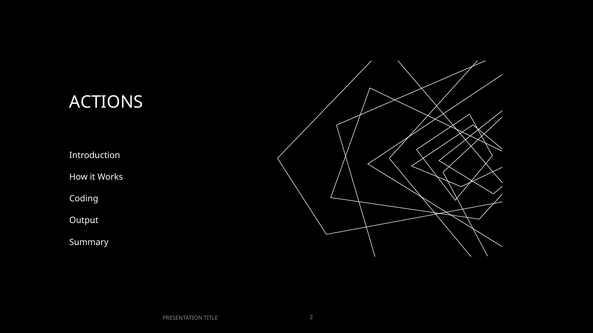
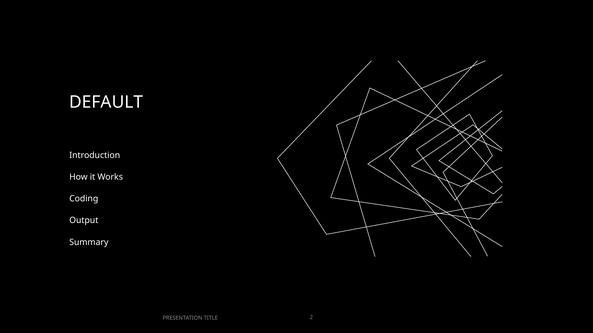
ACTIONS: ACTIONS -> DEFAULT
